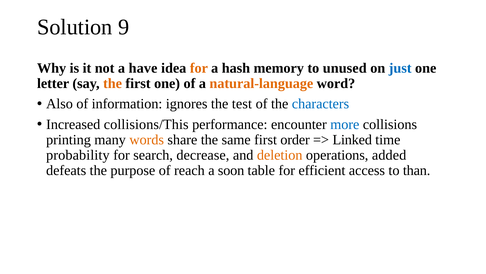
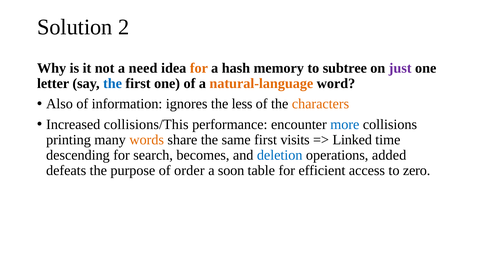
9: 9 -> 2
have: have -> need
unused: unused -> subtree
just colour: blue -> purple
the at (113, 83) colour: orange -> blue
test: test -> less
characters colour: blue -> orange
order: order -> visits
probability: probability -> descending
decrease: decrease -> becomes
deletion colour: orange -> blue
reach: reach -> order
than: than -> zero
